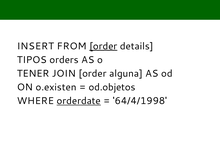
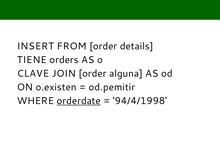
order at (103, 46) underline: present -> none
TIPOS: TIPOS -> TIENE
TENER: TENER -> CLAVE
od.objetos: od.objetos -> od.pemitir
64/4/1998: 64/4/1998 -> 94/4/1998
